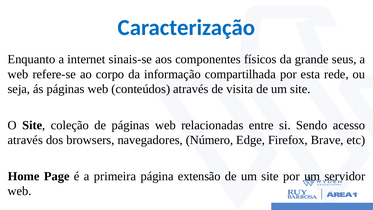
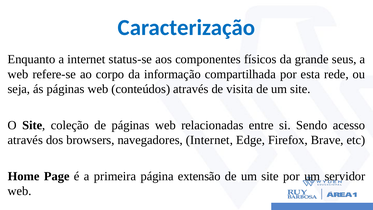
sinais-se: sinais-se -> status-se
navegadores Número: Número -> Internet
